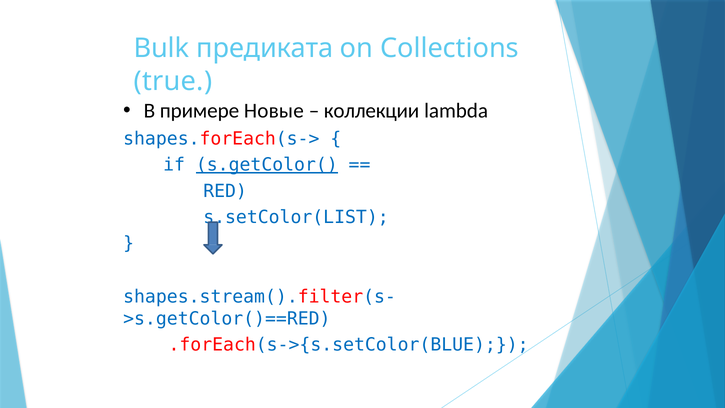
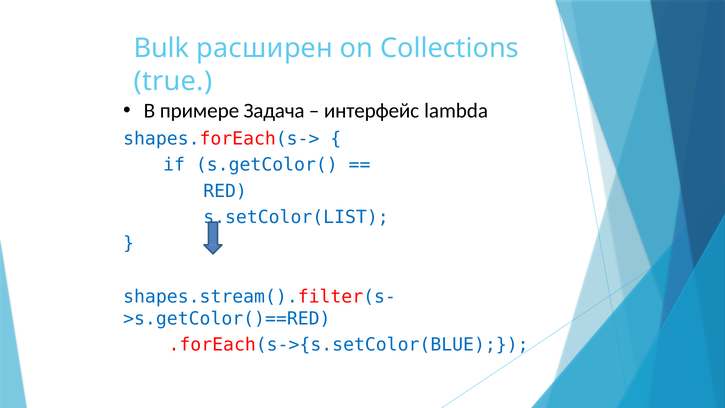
предиката: предиката -> расширен
Новые: Новые -> Задача
коллекции: коллекции -> интерфейс
s.getColor( underline: present -> none
